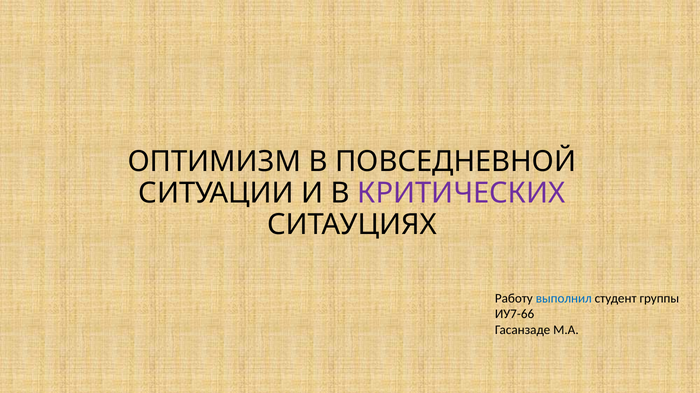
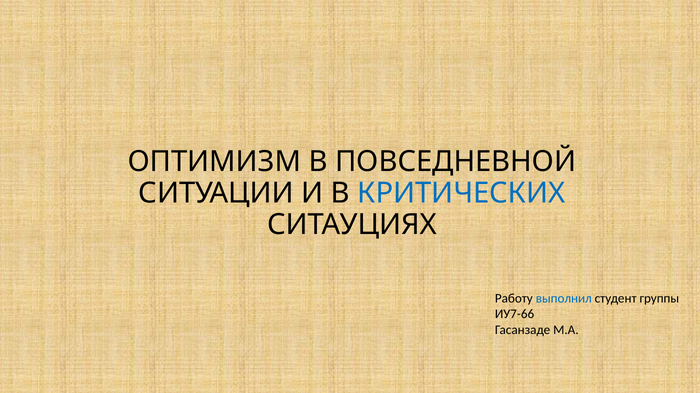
КРИТИЧЕСКИХ colour: purple -> blue
